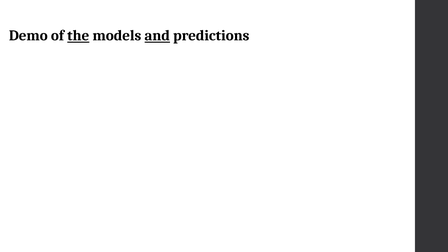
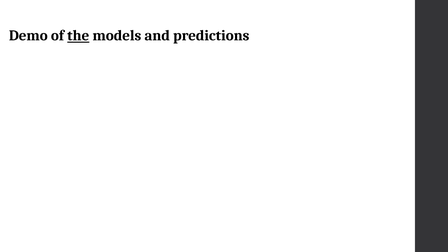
and underline: present -> none
